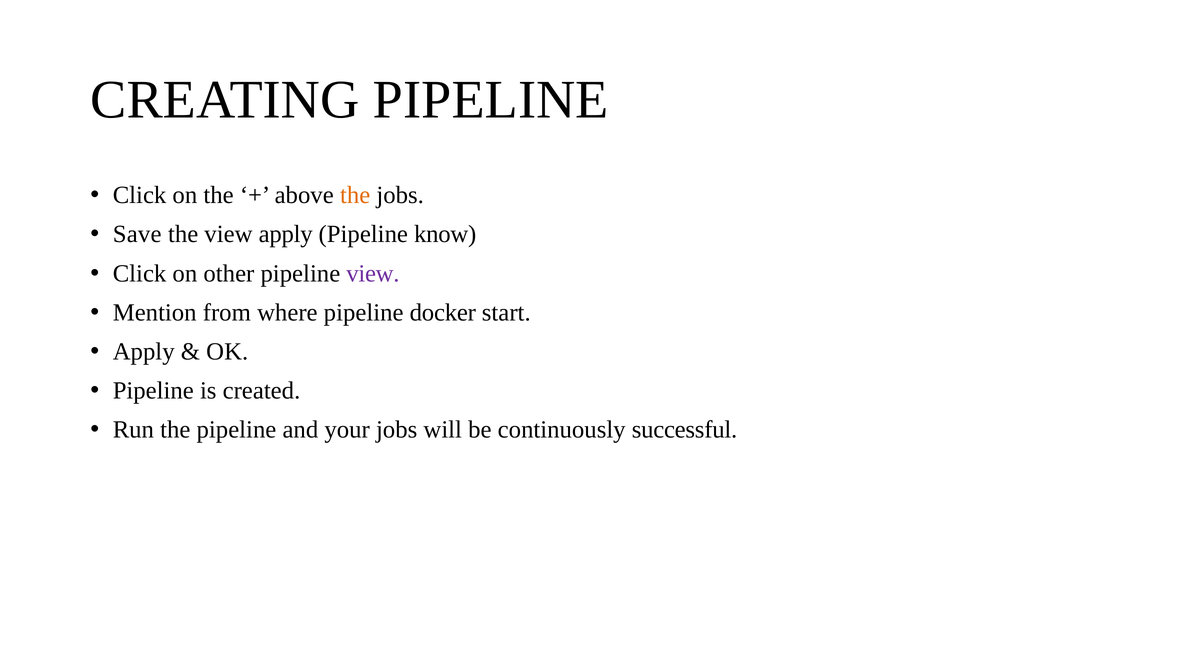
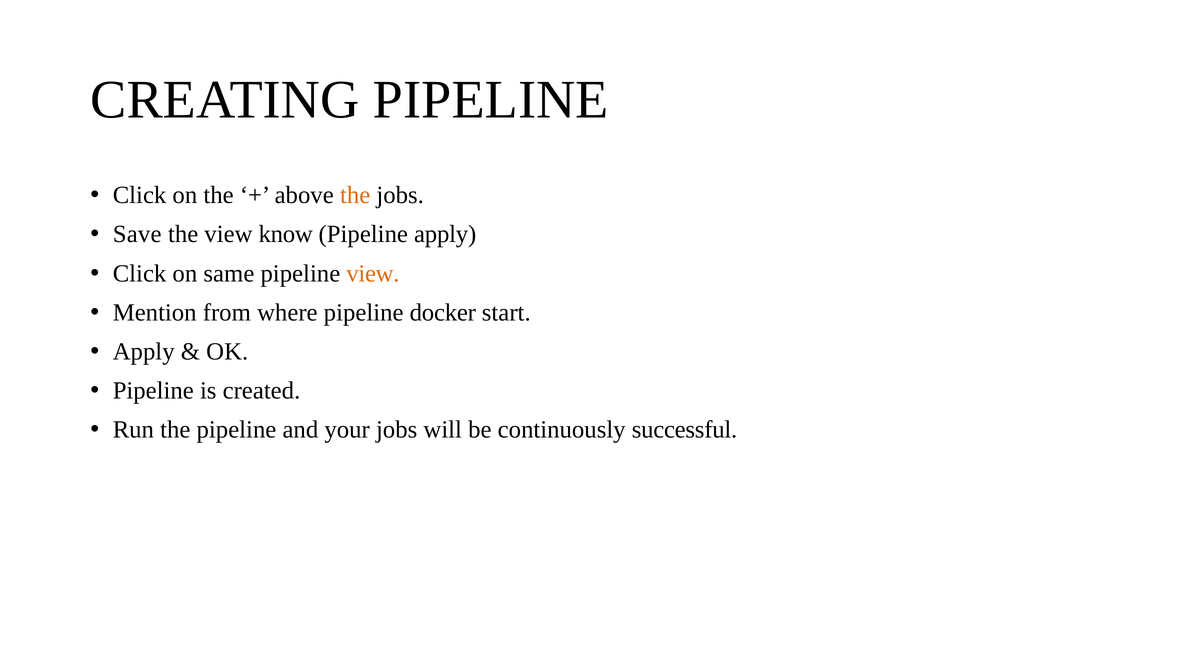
view apply: apply -> know
Pipeline know: know -> apply
other: other -> same
view at (373, 274) colour: purple -> orange
